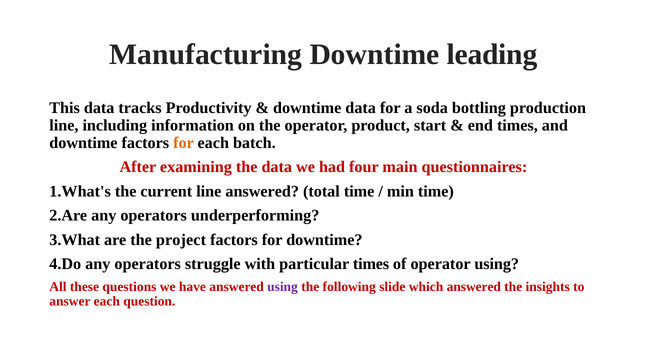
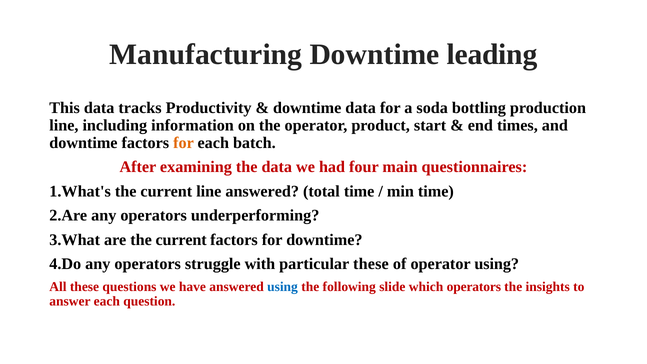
are the project: project -> current
particular times: times -> these
using at (283, 287) colour: purple -> blue
which answered: answered -> operators
